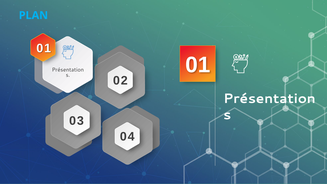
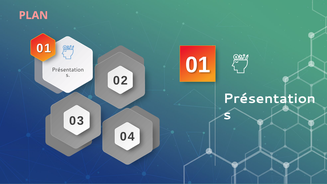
PLAN colour: light blue -> pink
